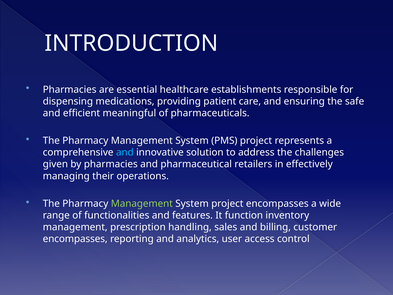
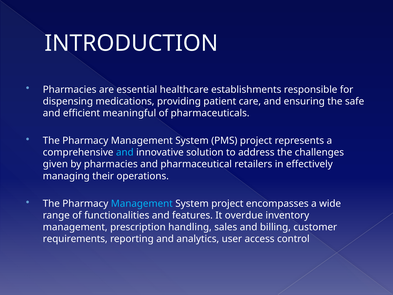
Management at (142, 203) colour: light green -> light blue
function: function -> overdue
encompasses at (75, 239): encompasses -> requirements
